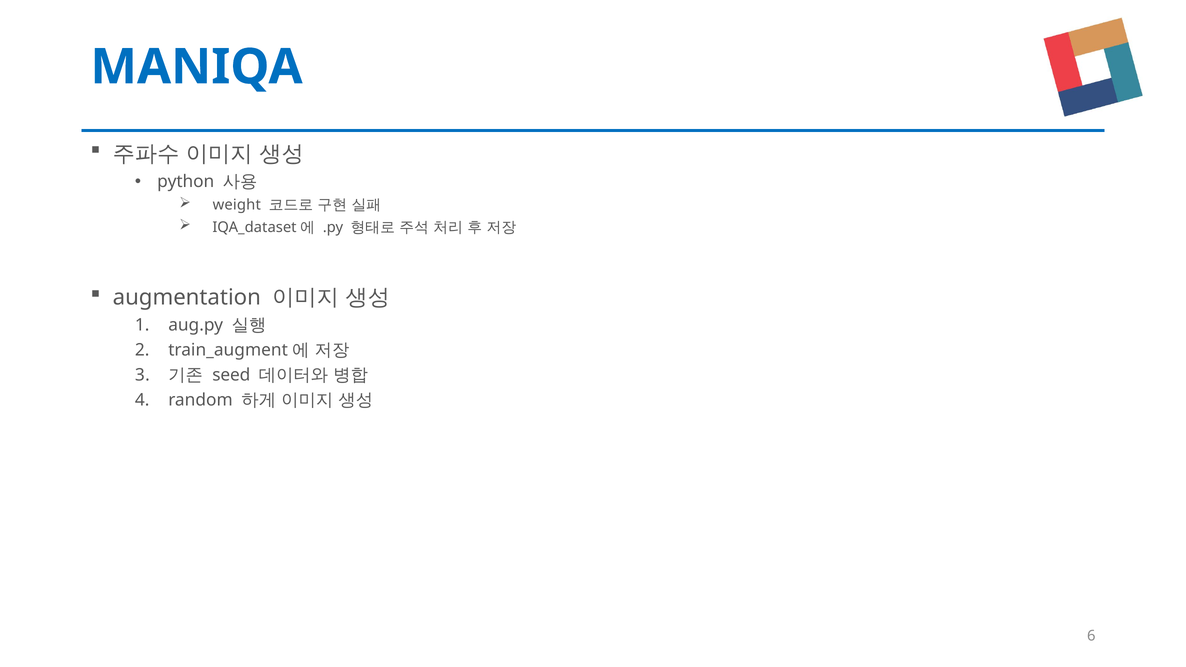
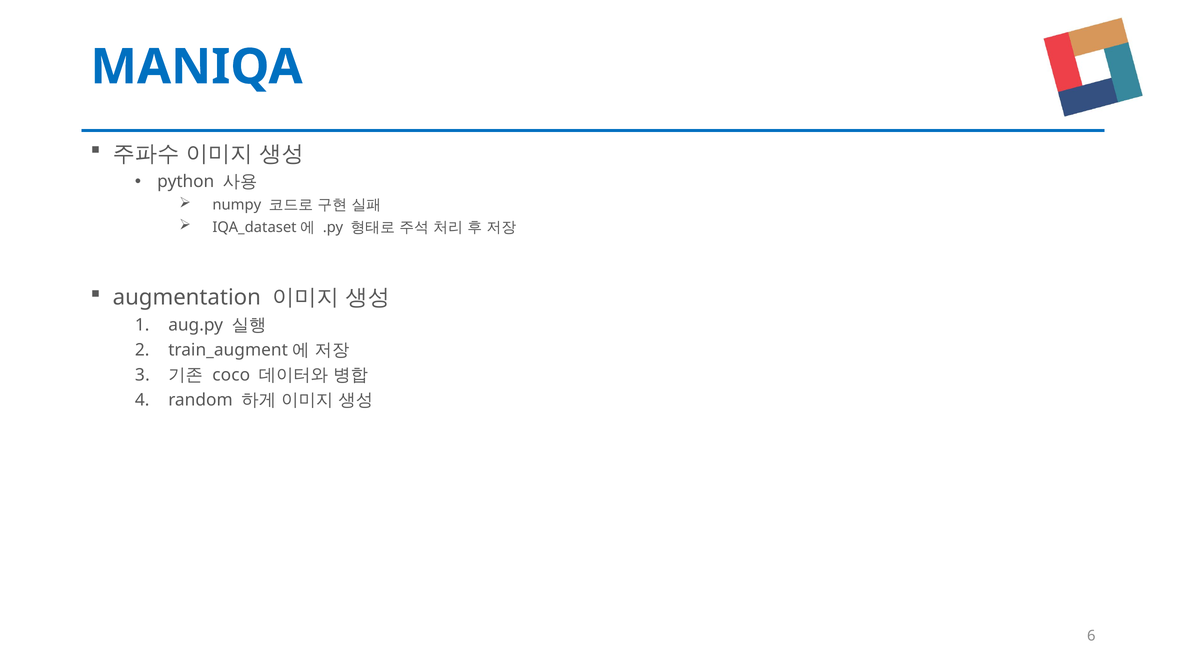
weight: weight -> numpy
seed: seed -> coco
